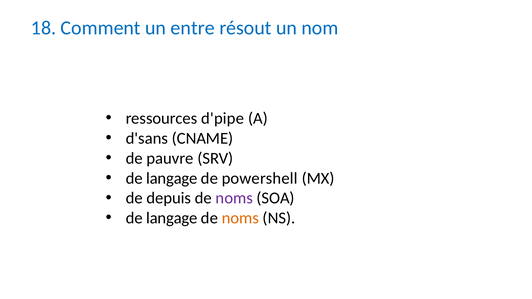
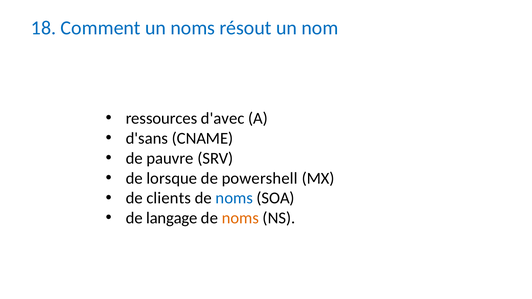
un entre: entre -> noms
d'pipe: d'pipe -> d'avec
langage at (172, 178): langage -> lorsque
depuis: depuis -> clients
noms at (234, 198) colour: purple -> blue
